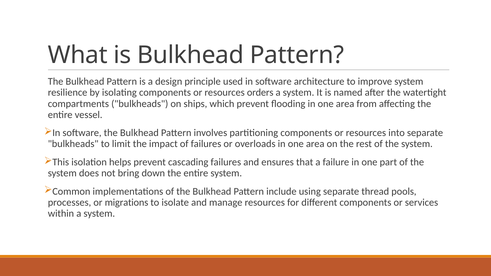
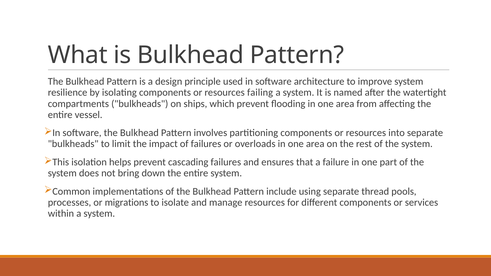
orders: orders -> failing
